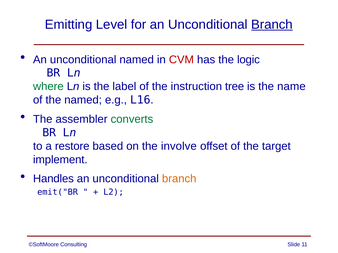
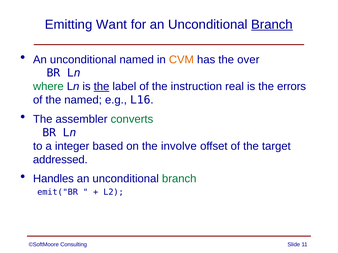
Level: Level -> Want
CVM colour: red -> orange
logic: logic -> over
the at (102, 87) underline: none -> present
tree: tree -> real
name: name -> errors
restore: restore -> integer
implement: implement -> addressed
branch at (179, 179) colour: orange -> green
